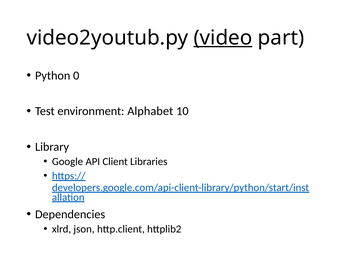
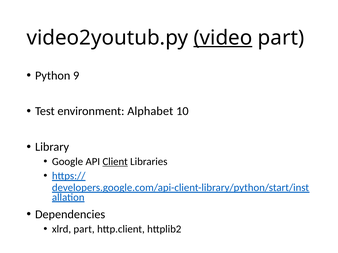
0: 0 -> 9
Client underline: none -> present
xlrd json: json -> part
